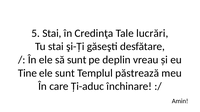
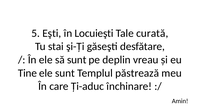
5 Stai: Stai -> Eşti
Credinţa: Credinţa -> Locuieşti
lucrări: lucrări -> curată
